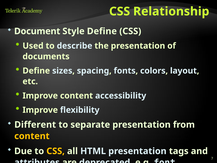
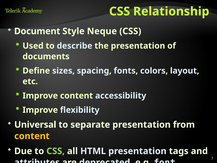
Style Define: Define -> Neque
Different: Different -> Universal
CSS at (56, 151) colour: yellow -> light green
